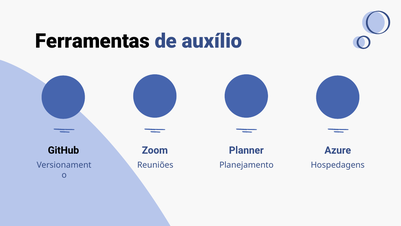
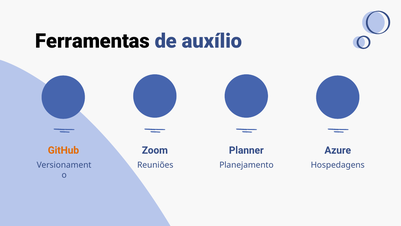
GitHub colour: black -> orange
